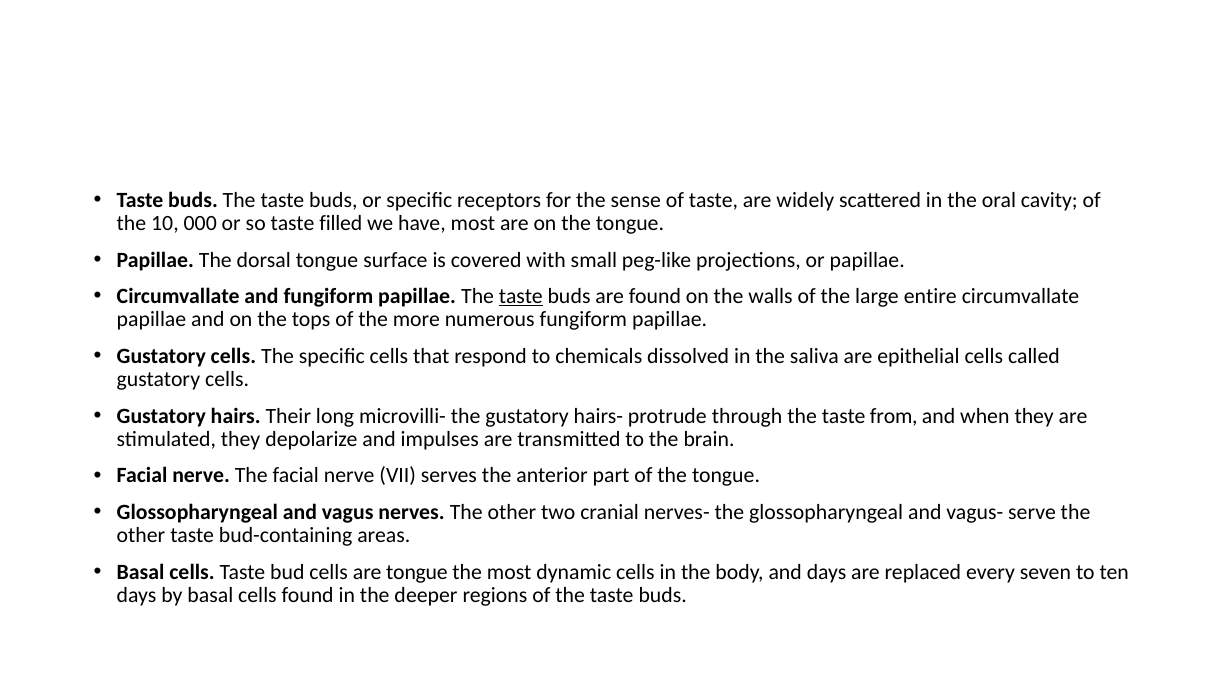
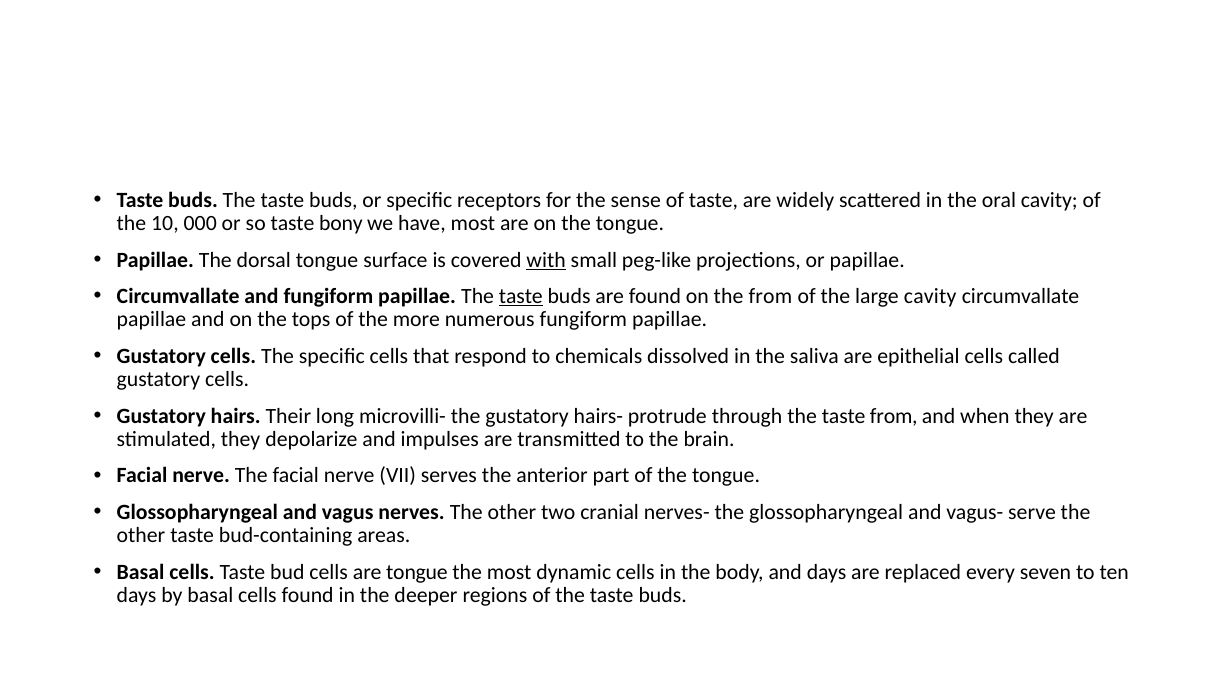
filled: filled -> bony
with underline: none -> present
the walls: walls -> from
large entire: entire -> cavity
